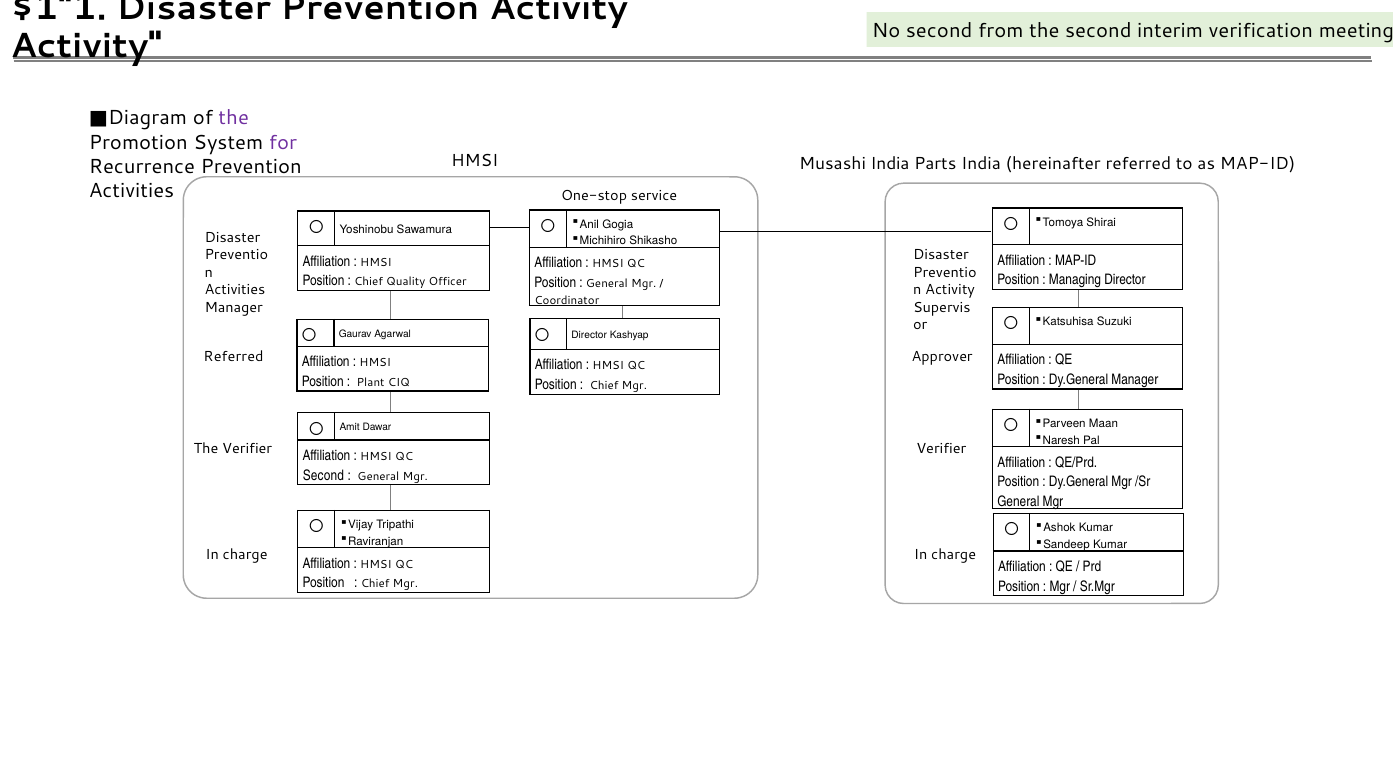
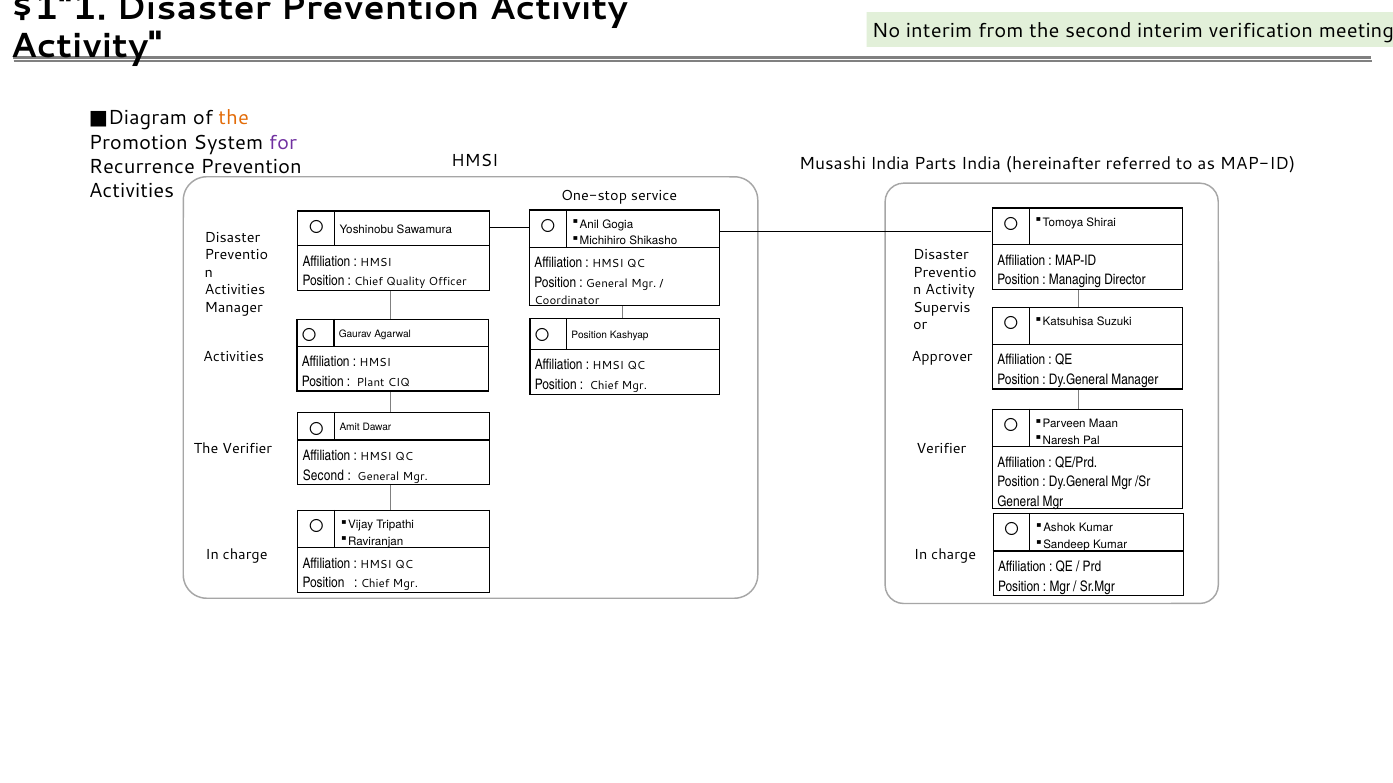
No second: second -> interim
the at (234, 118) colour: purple -> orange
〇 Director: Director -> Position
Referred at (234, 357): Referred -> Activities
